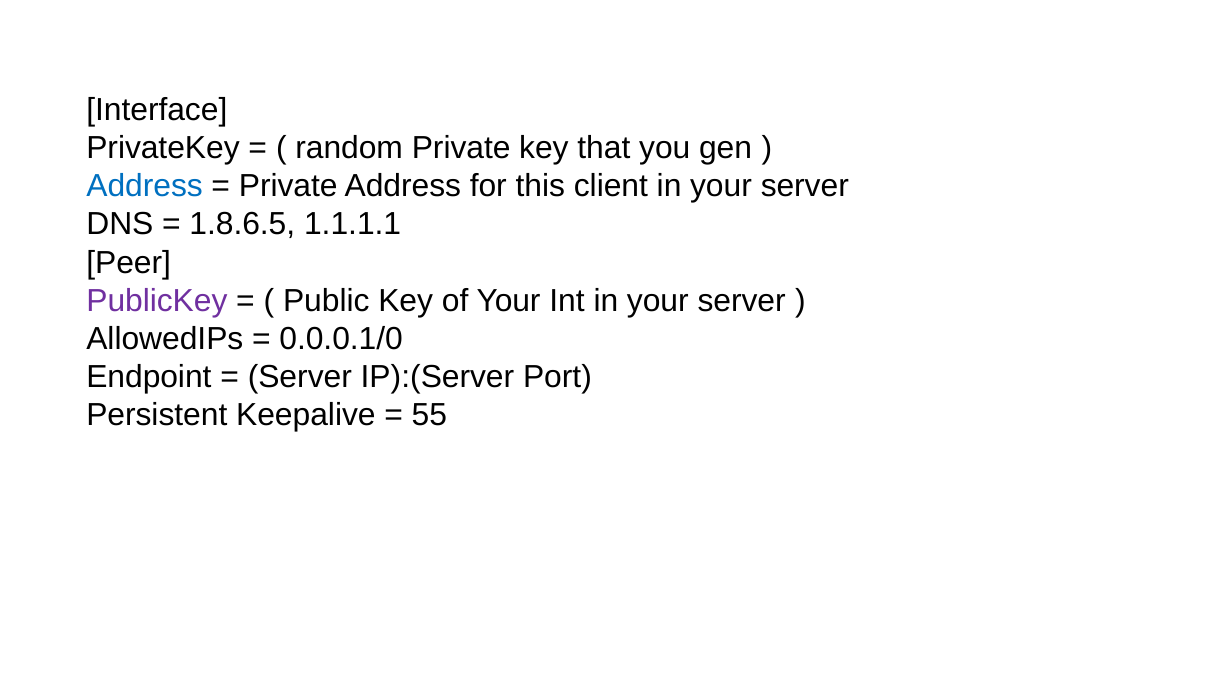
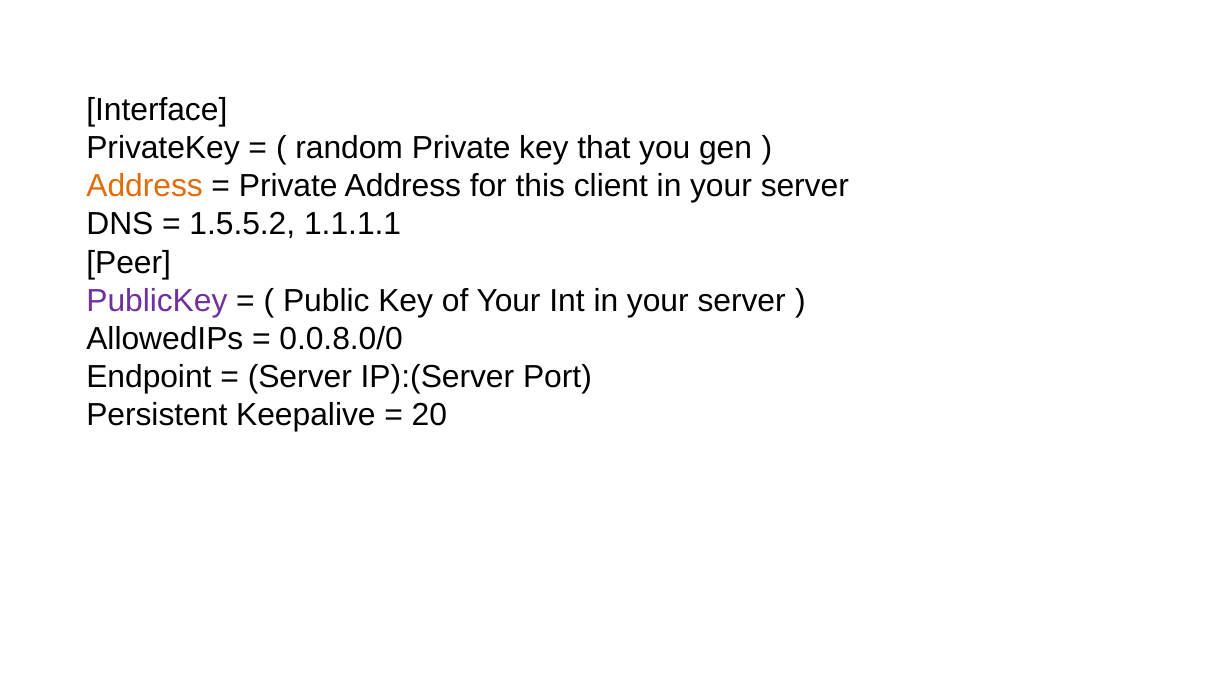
Address at (145, 186) colour: blue -> orange
1.8.6.5: 1.8.6.5 -> 1.5.5.2
0.0.0.1/0: 0.0.0.1/0 -> 0.0.8.0/0
55: 55 -> 20
